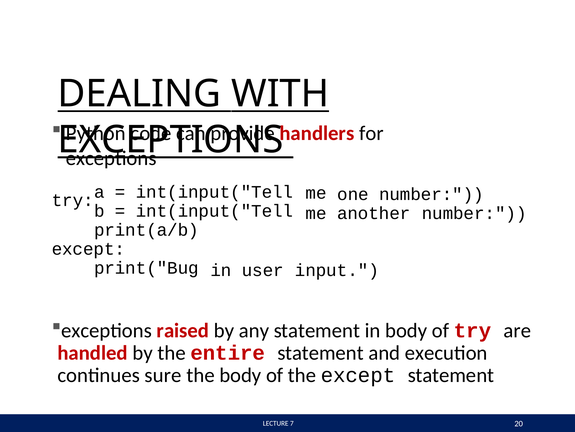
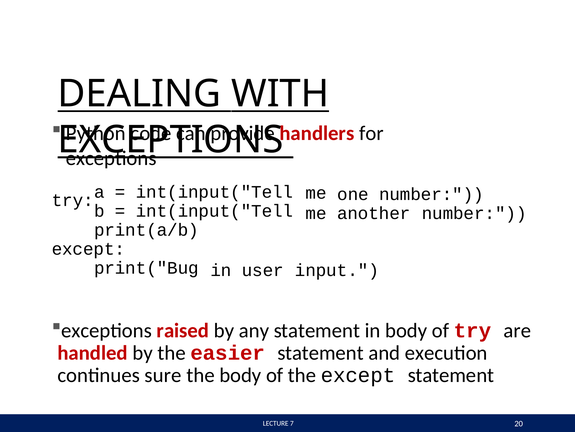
entire: entire -> easier
